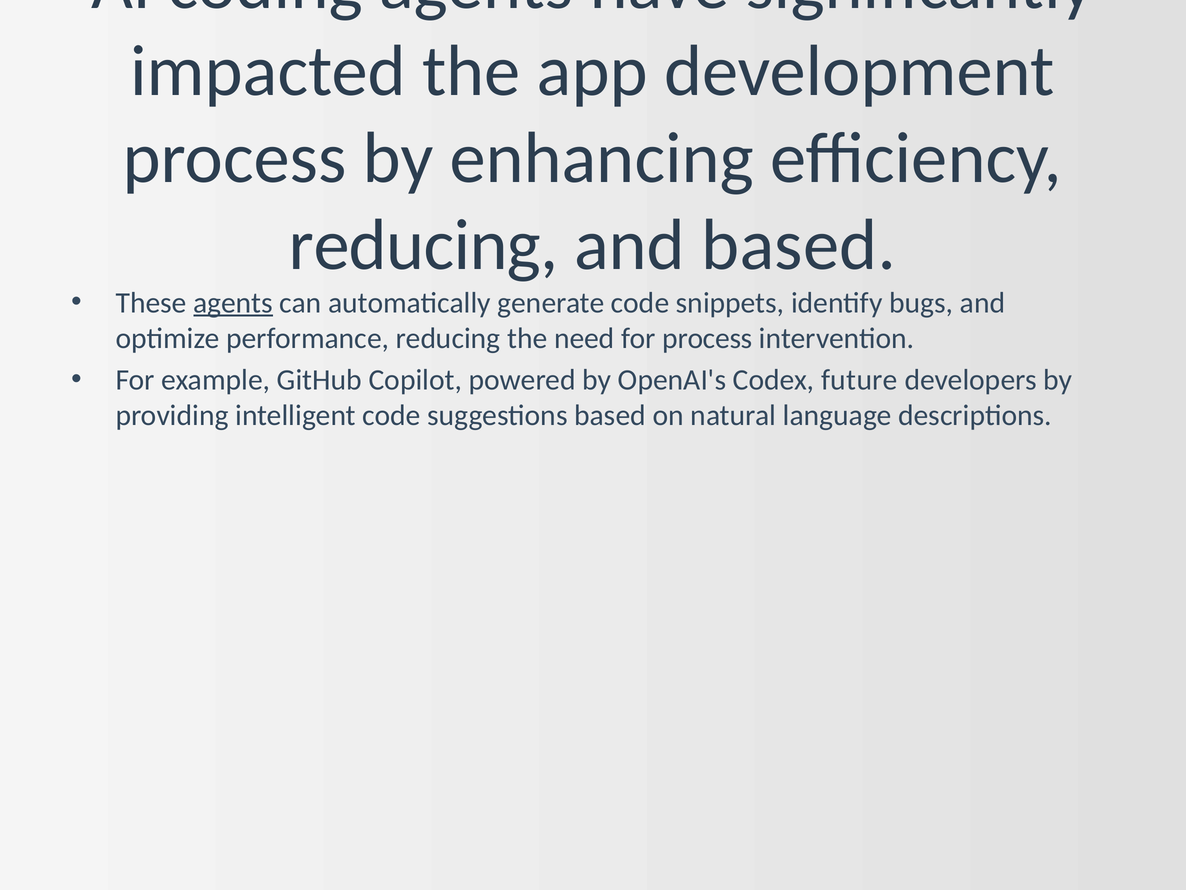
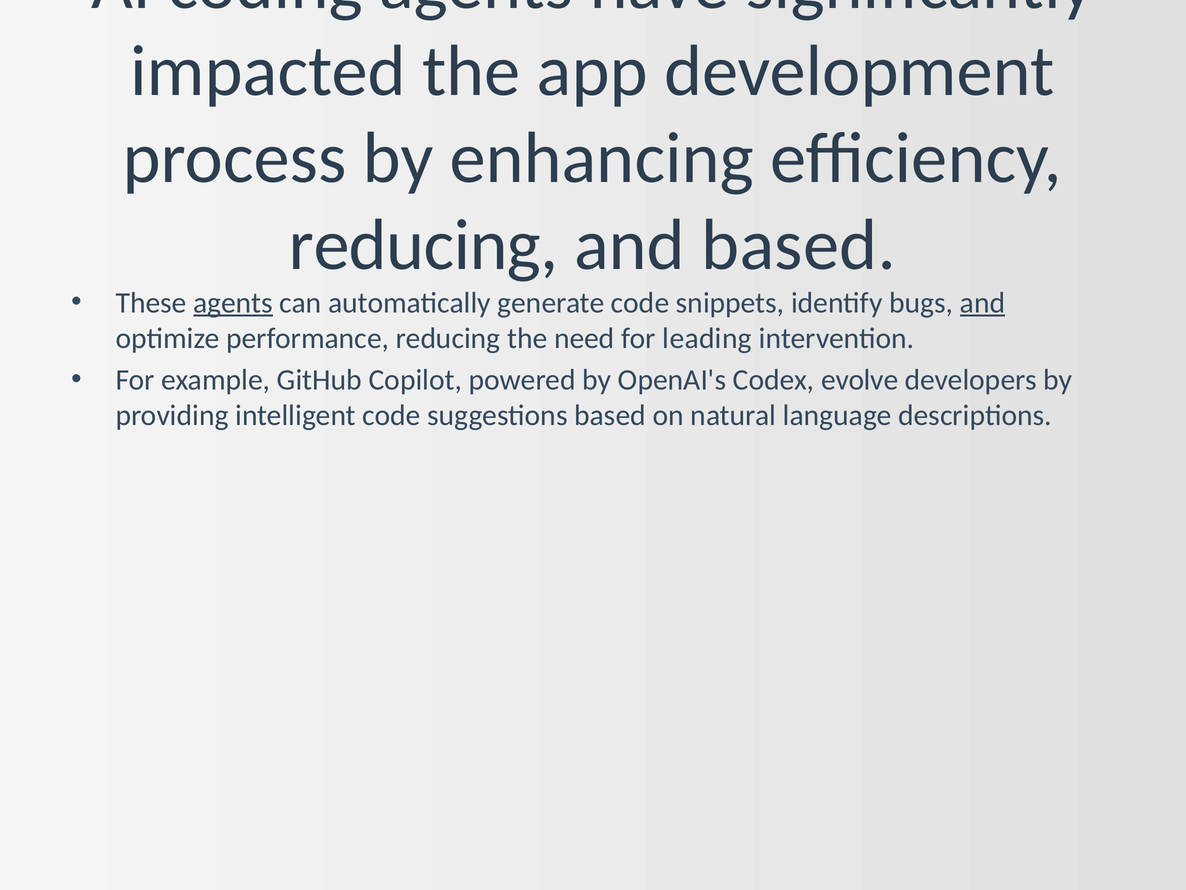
and at (983, 303) underline: none -> present
for process: process -> leading
future: future -> evolve
